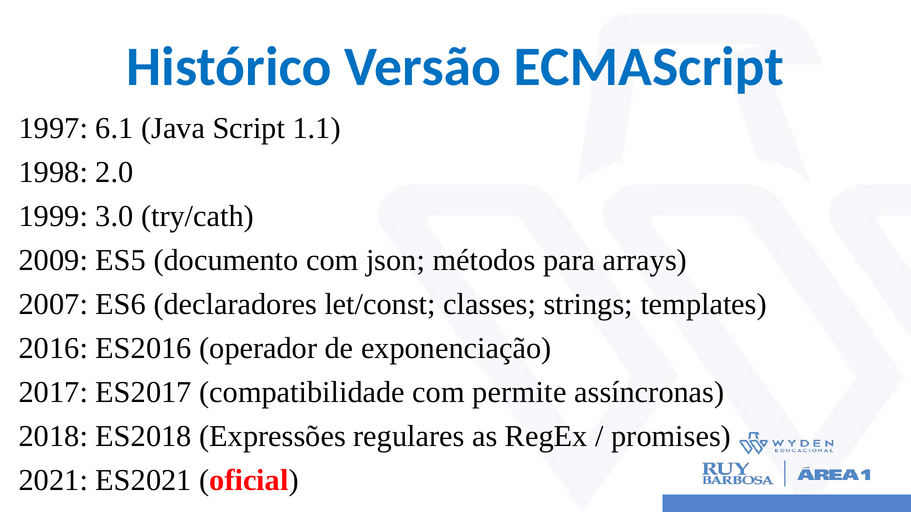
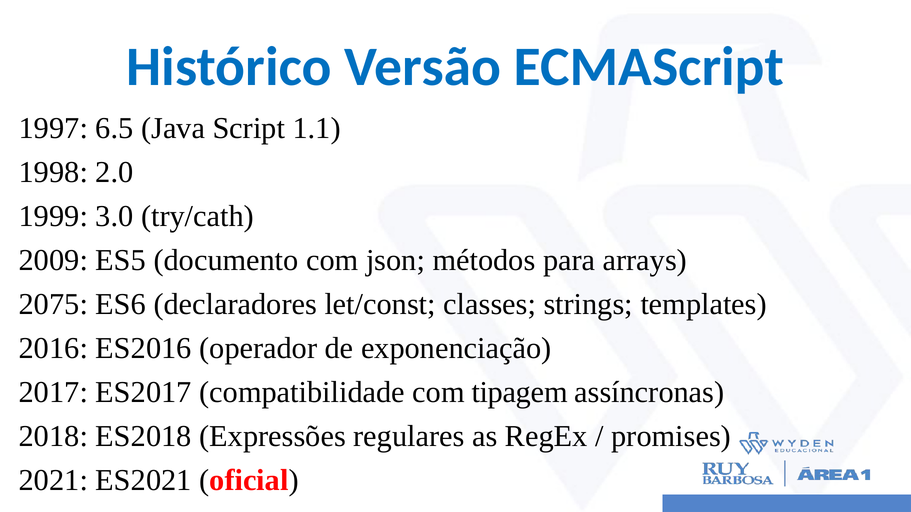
6.1: 6.1 -> 6.5
2007: 2007 -> 2075
permite: permite -> tipagem
